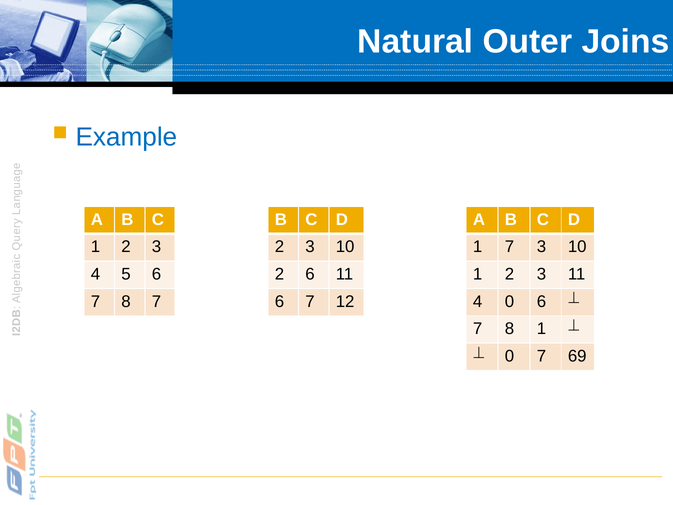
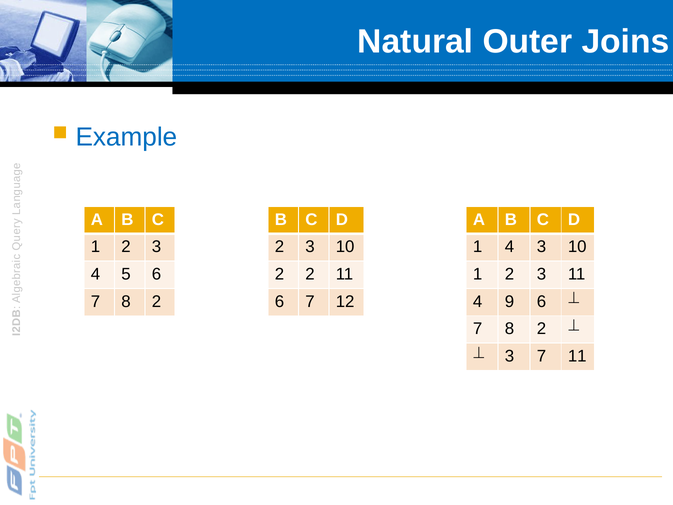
1 7: 7 -> 4
2 6: 6 -> 2
7 at (157, 301): 7 -> 2
4 0: 0 -> 9
1 at (541, 329): 1 -> 2
0 at (510, 356): 0 -> 3
7 69: 69 -> 11
